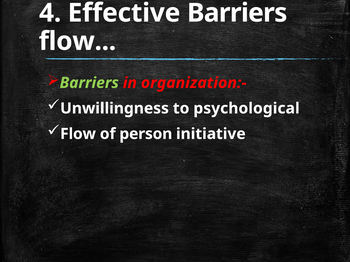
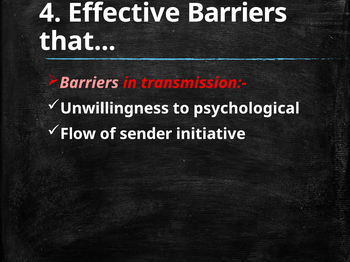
flow at (77, 41): flow -> that
Barriers at (89, 83) colour: light green -> pink
organization:-: organization:- -> transmission:-
person: person -> sender
